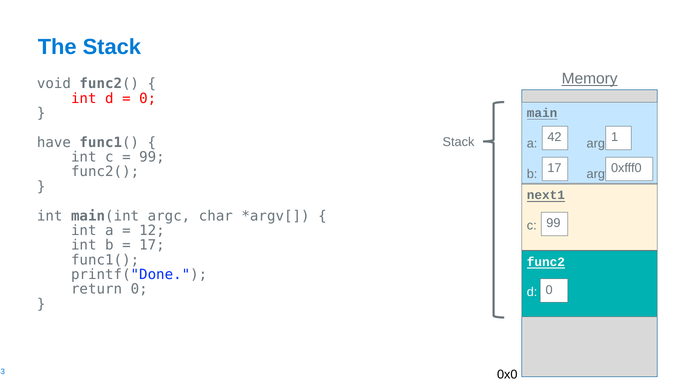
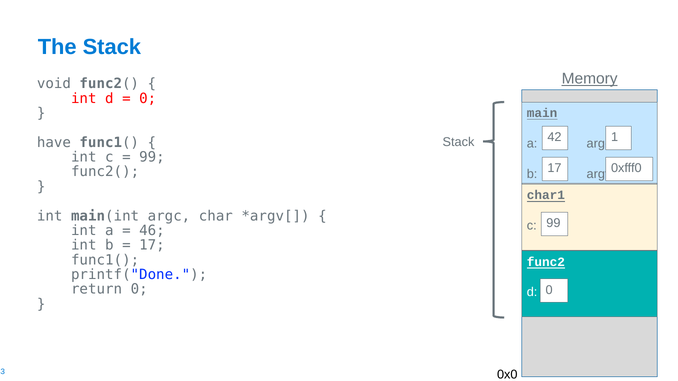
next1: next1 -> char1
12: 12 -> 46
